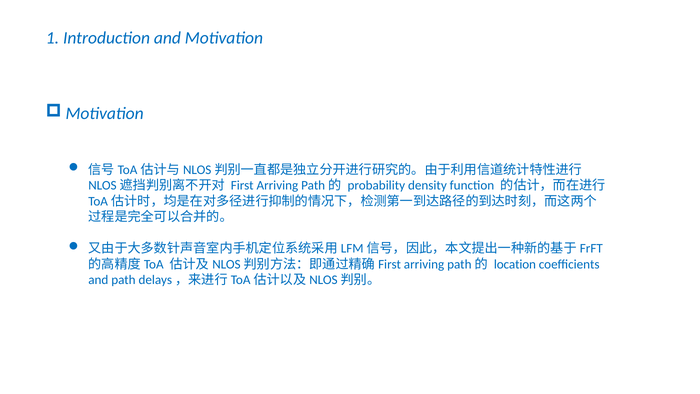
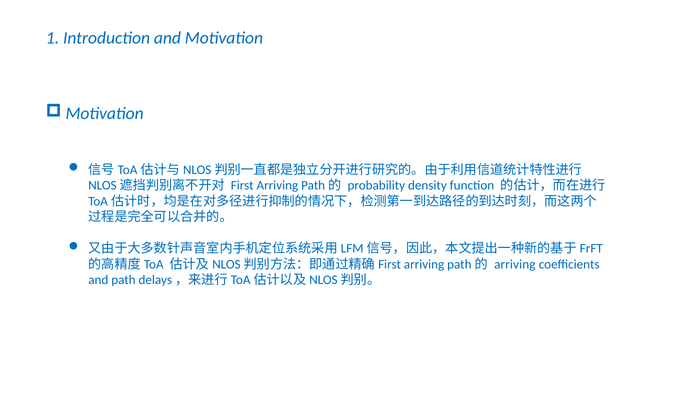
location at (515, 264): location -> arriving
